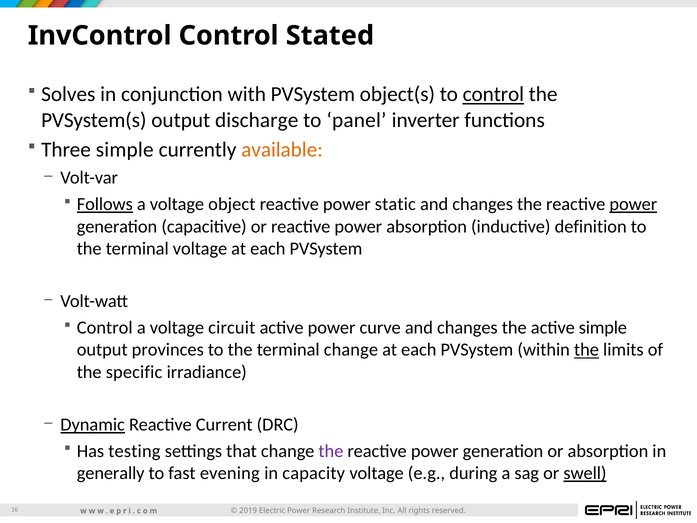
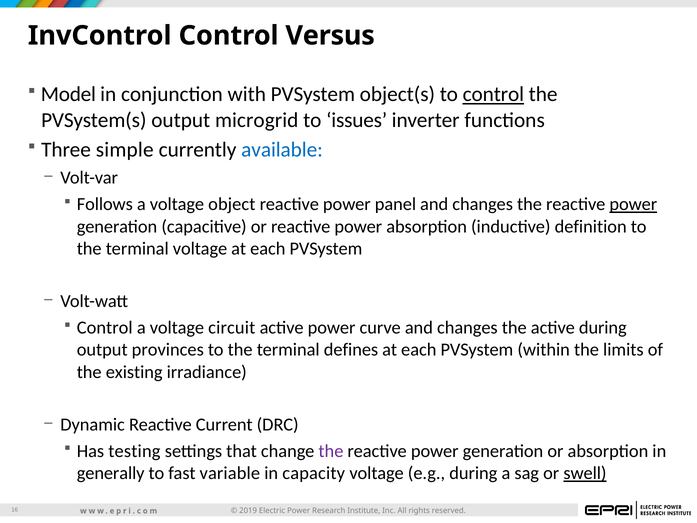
Stated: Stated -> Versus
Solves: Solves -> Model
discharge: discharge -> microgrid
panel: panel -> issues
available colour: orange -> blue
Follows underline: present -> none
static: static -> panel
active simple: simple -> during
terminal change: change -> defines
the at (587, 350) underline: present -> none
specific: specific -> existing
Dynamic underline: present -> none
evening: evening -> variable
